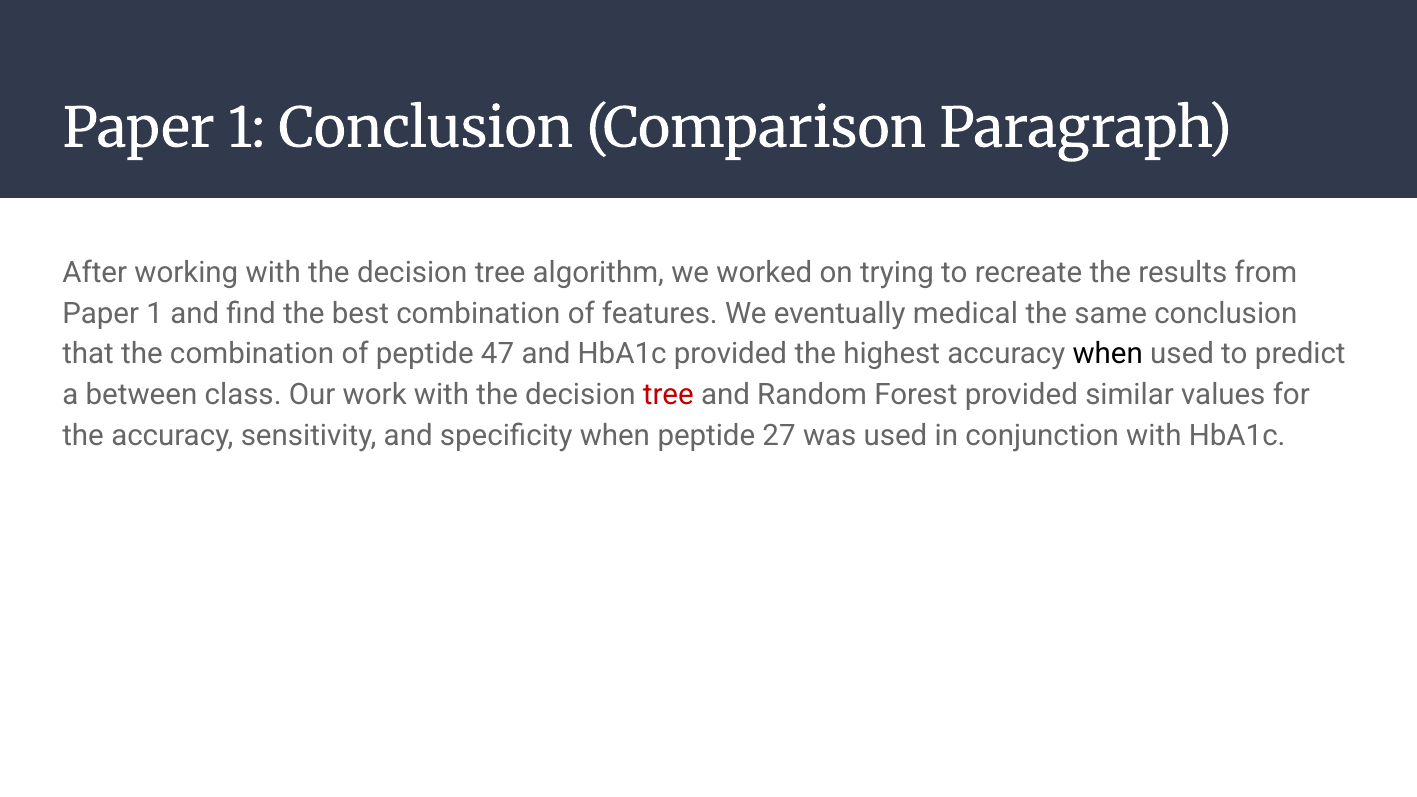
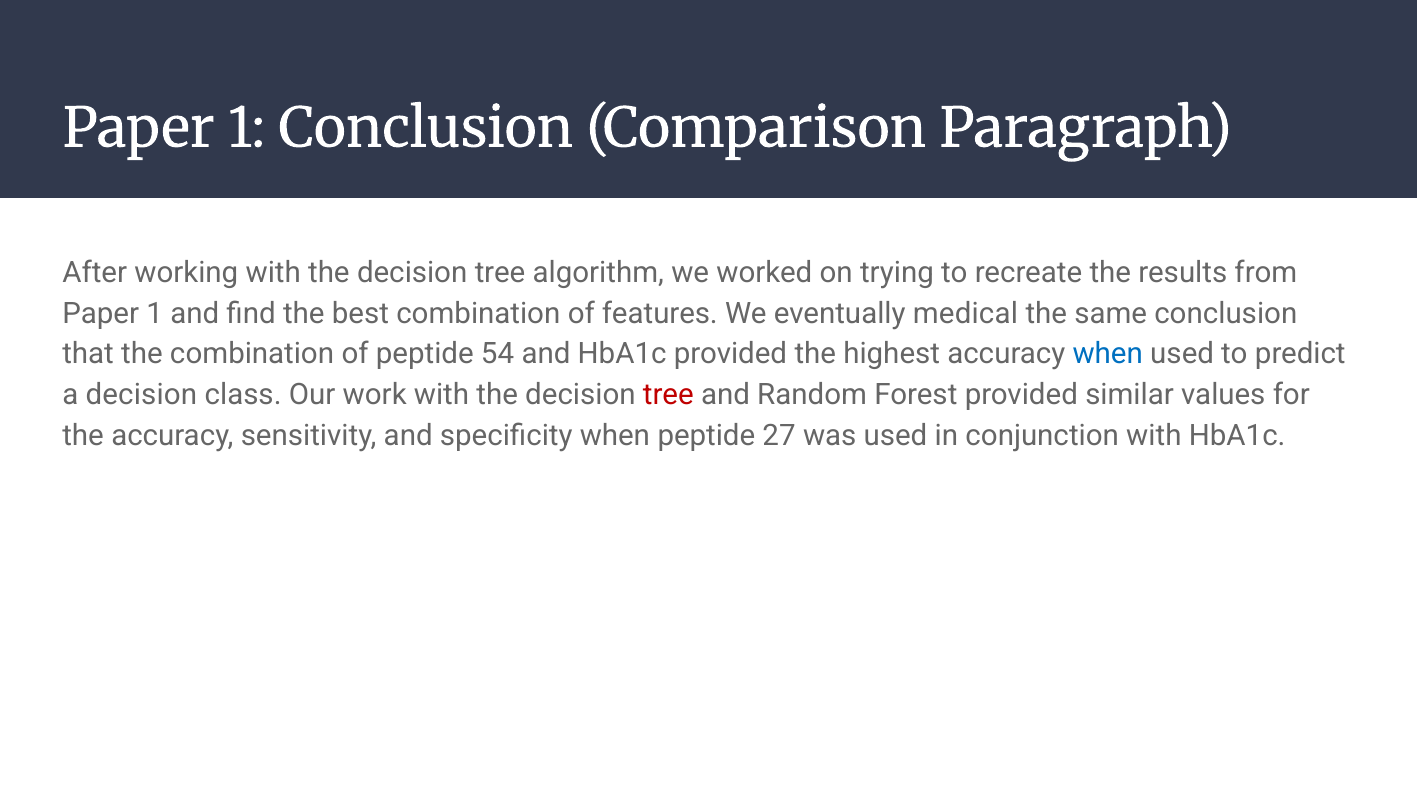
47: 47 -> 54
when at (1108, 354) colour: black -> blue
a between: between -> decision
